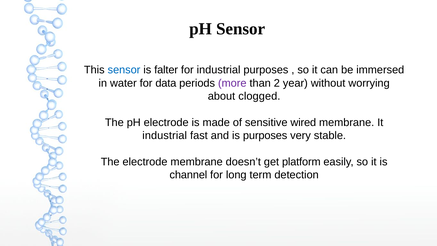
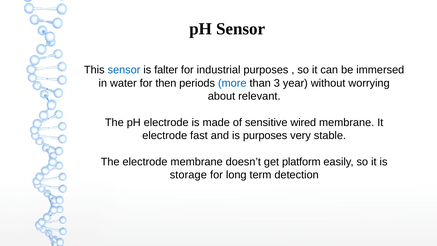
data: data -> then
more colour: purple -> blue
2: 2 -> 3
clogged: clogged -> relevant
industrial at (165, 136): industrial -> electrode
channel: channel -> storage
